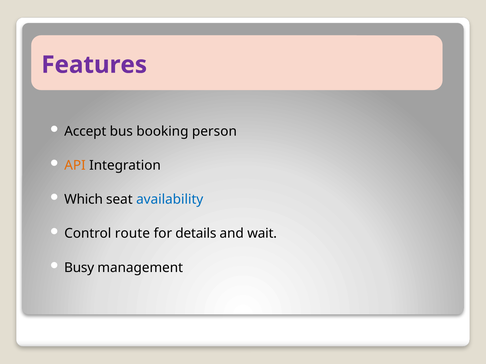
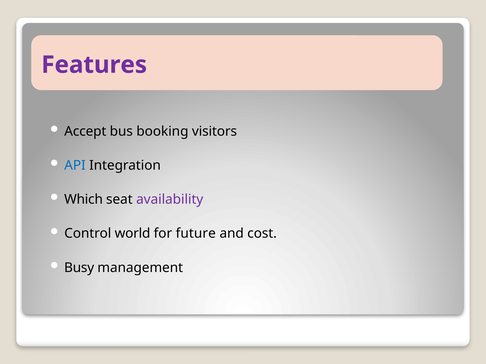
person: person -> visitors
API colour: orange -> blue
availability colour: blue -> purple
route: route -> world
details: details -> future
wait: wait -> cost
